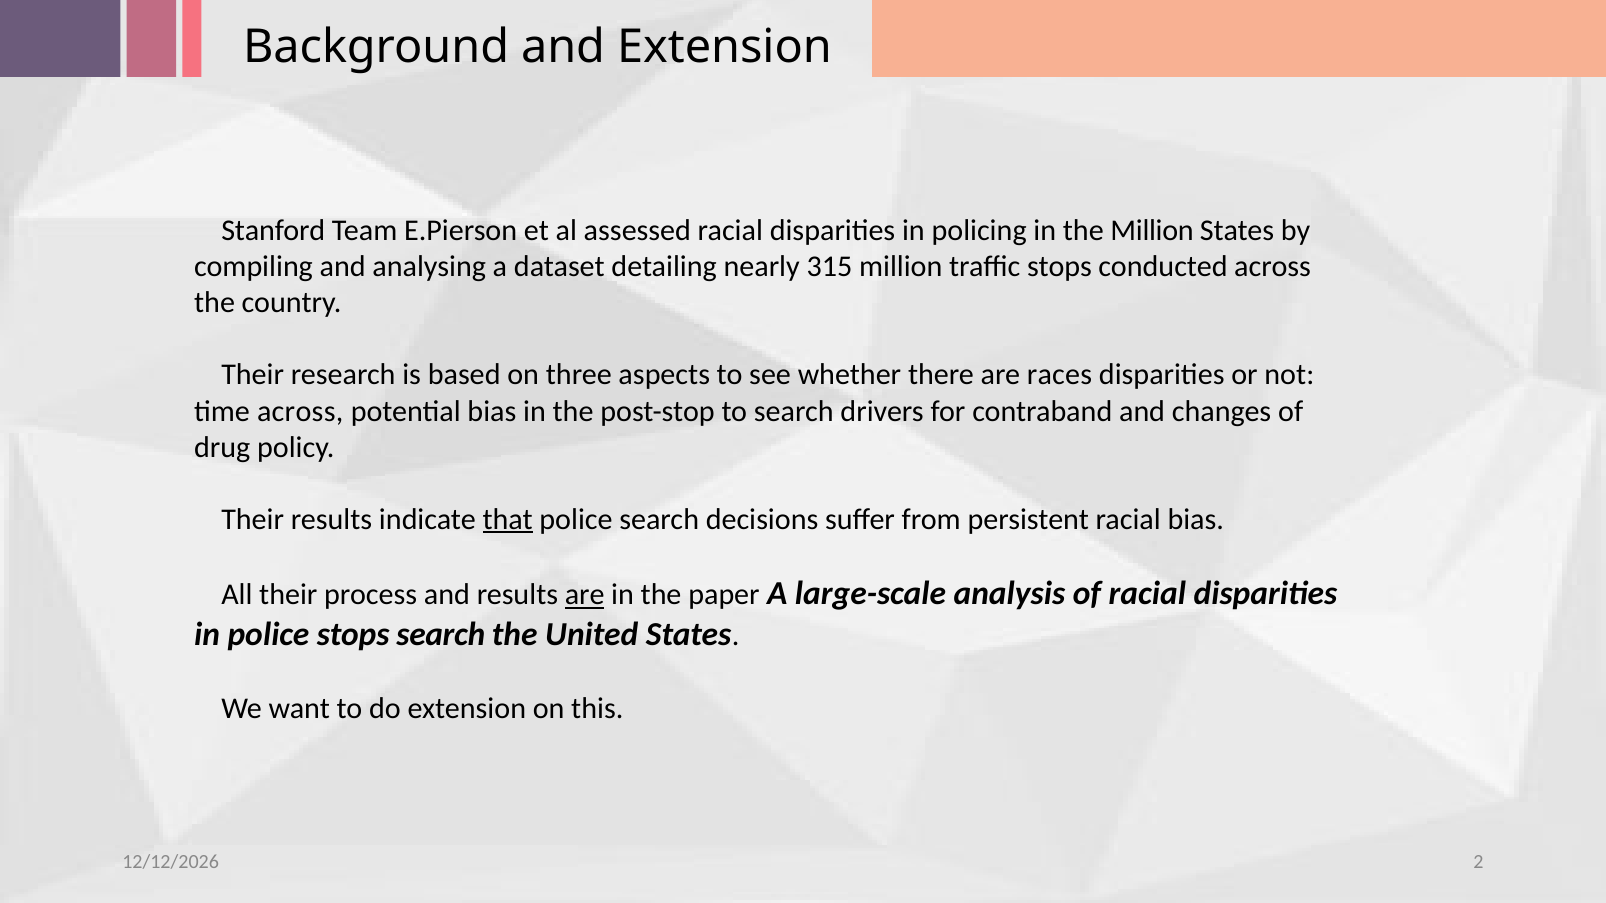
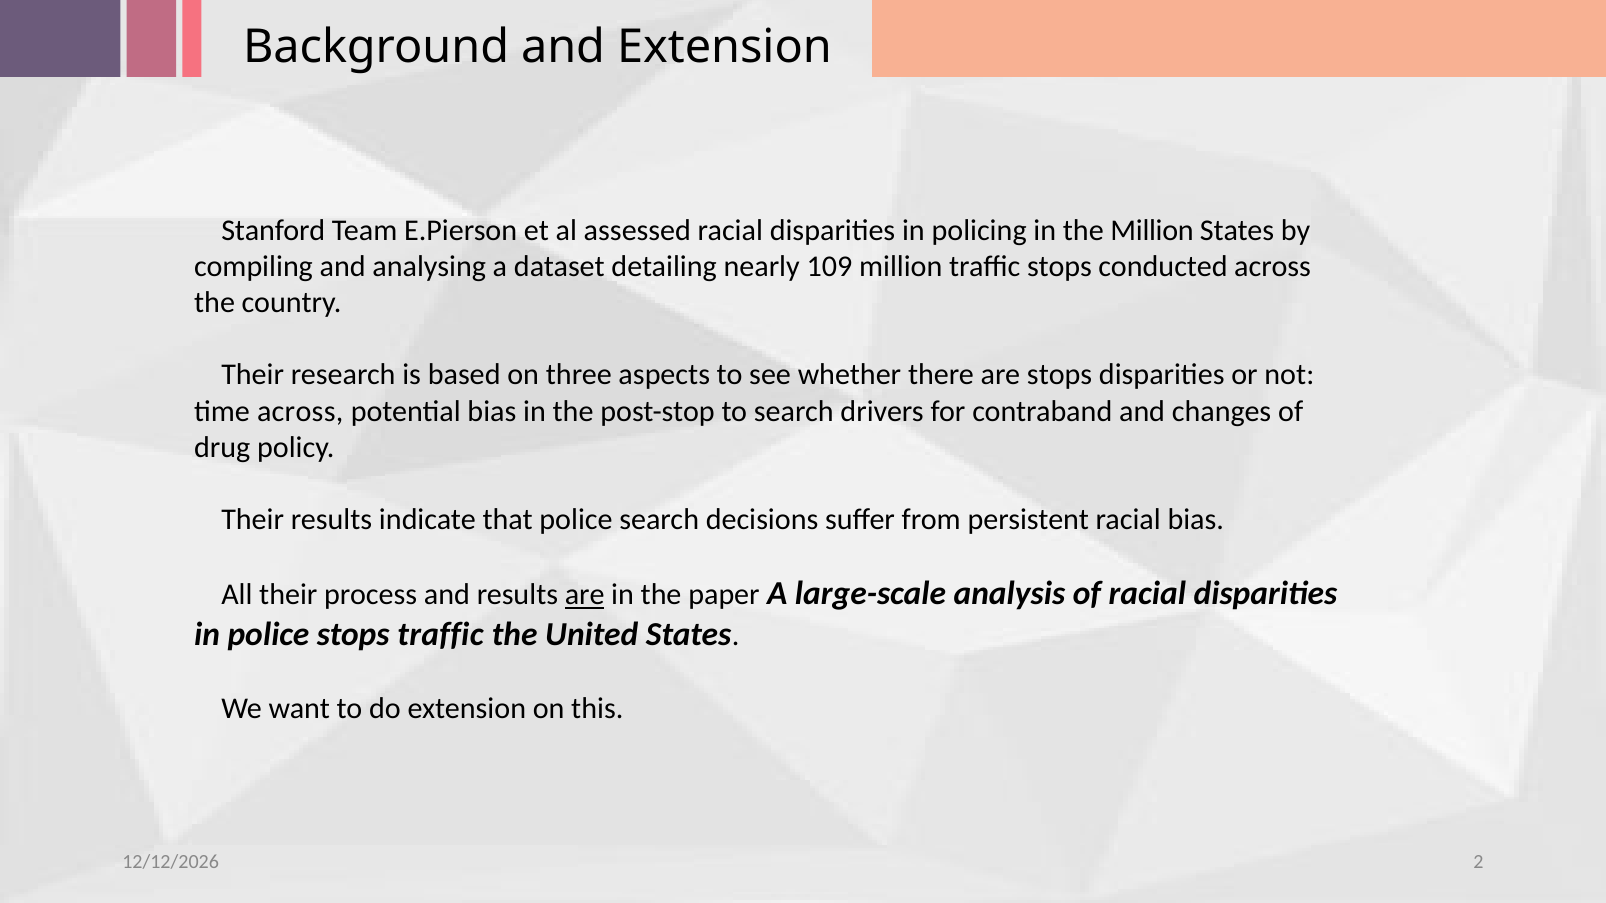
315: 315 -> 109
are races: races -> stops
that underline: present -> none
stops search: search -> traffic
